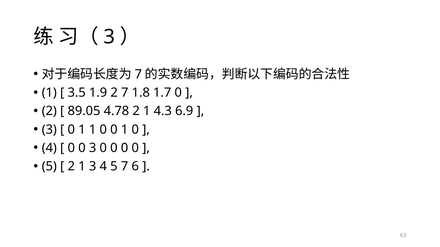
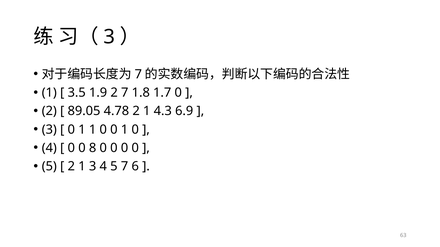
0 3: 3 -> 8
